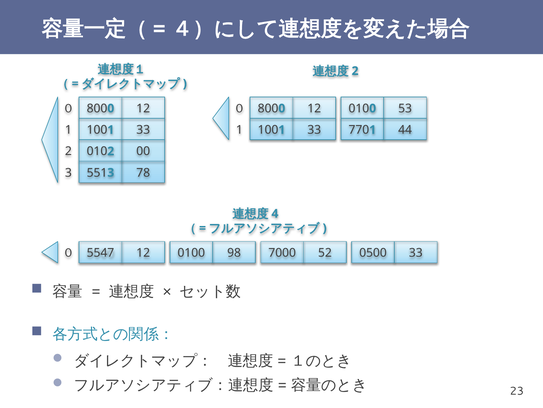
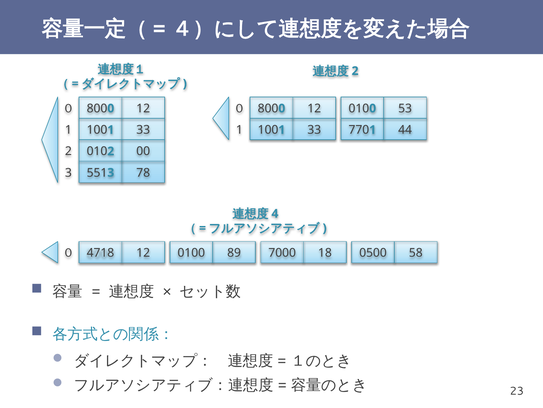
98: 98 -> 89
52: 52 -> 18
0500 33: 33 -> 58
5547: 5547 -> 4718
